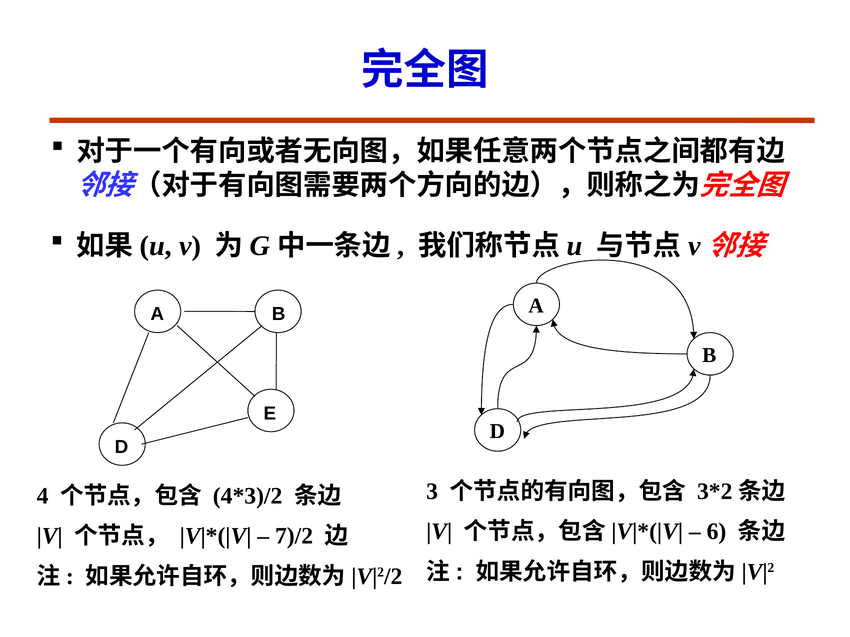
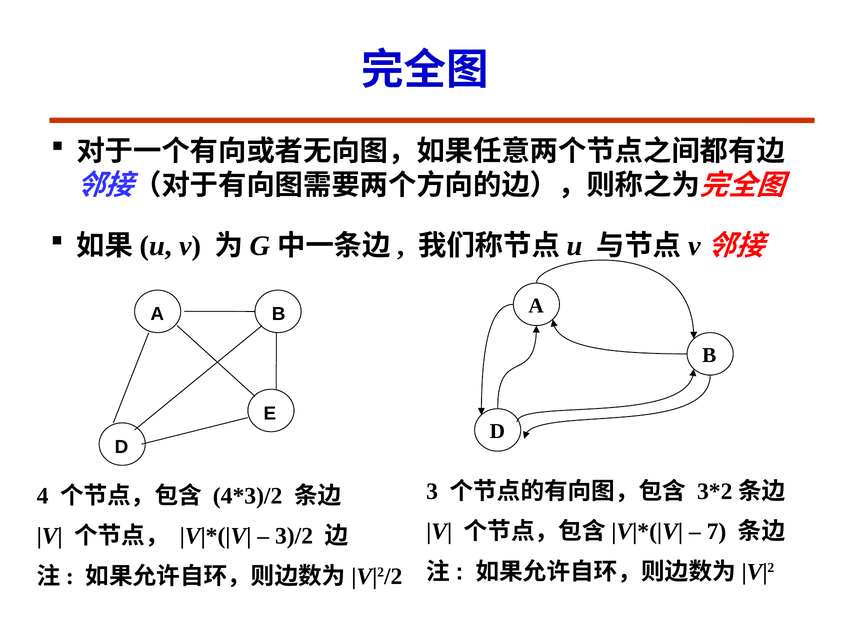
6: 6 -> 7
7)/2: 7)/2 -> 3)/2
